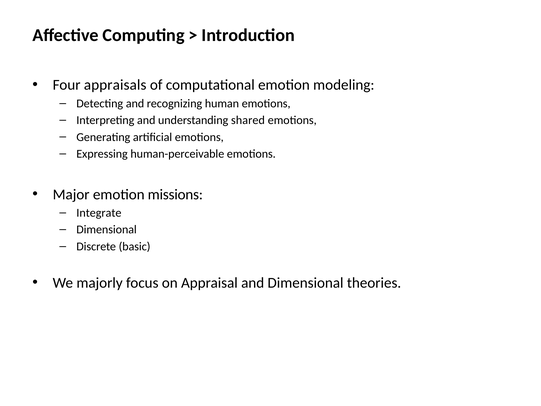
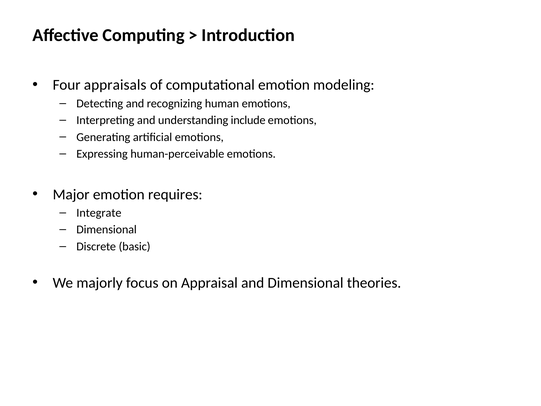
shared: shared -> include
missions: missions -> requires
